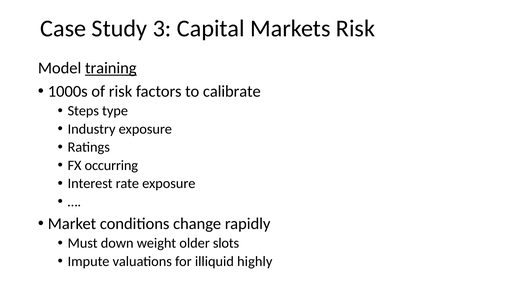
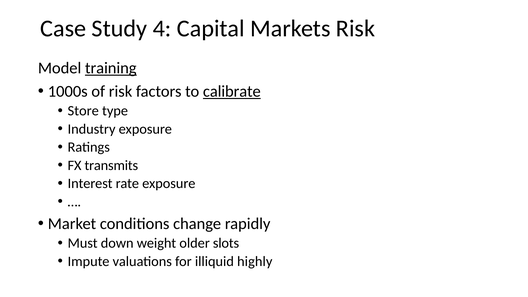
3: 3 -> 4
calibrate underline: none -> present
Steps: Steps -> Store
occurring: occurring -> transmits
